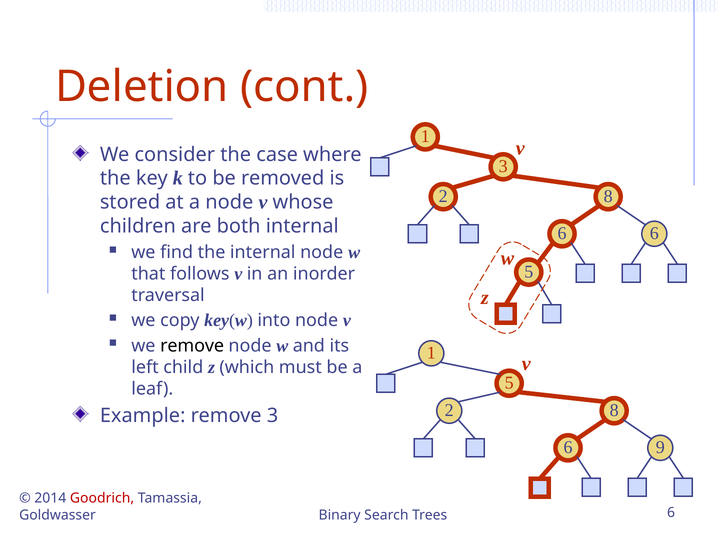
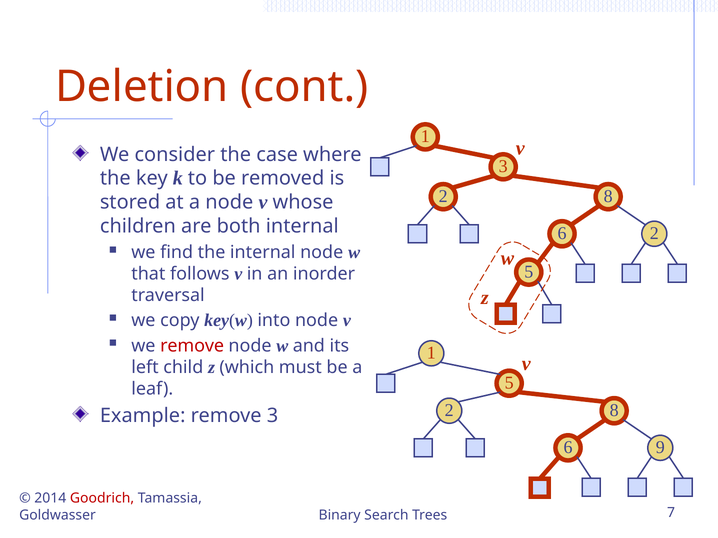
6 6: 6 -> 2
remove at (192, 346) colour: black -> red
Trees 6: 6 -> 7
